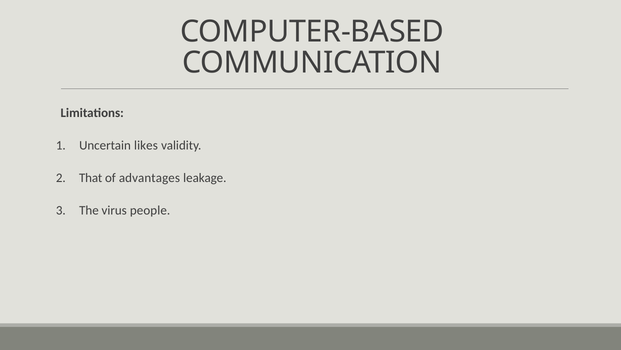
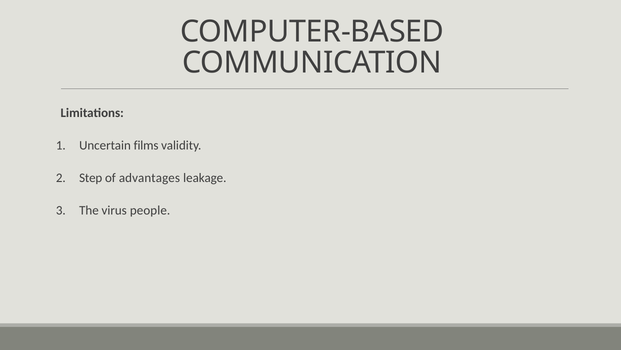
likes: likes -> films
That: That -> Step
